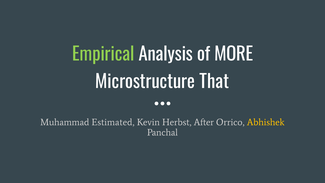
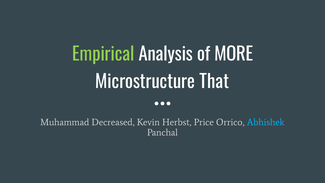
Estimated: Estimated -> Decreased
After: After -> Price
Abhishek colour: yellow -> light blue
